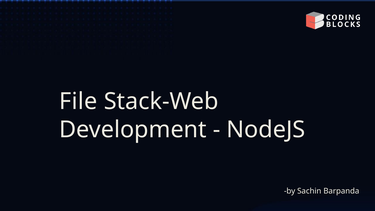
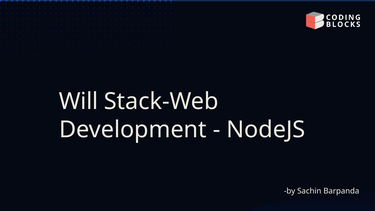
File: File -> Will
